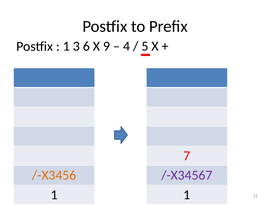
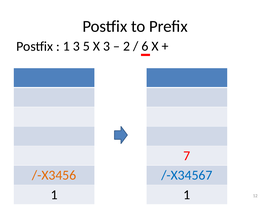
6: 6 -> 5
X 9: 9 -> 3
4: 4 -> 2
5: 5 -> 6
/-X34567 colour: purple -> blue
